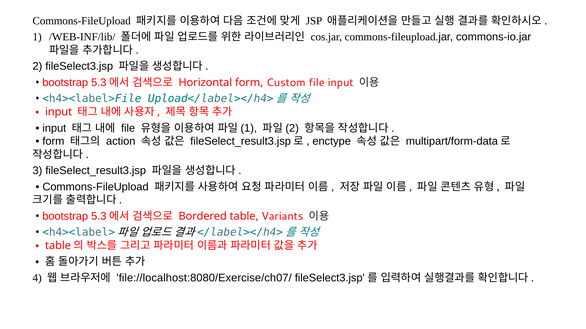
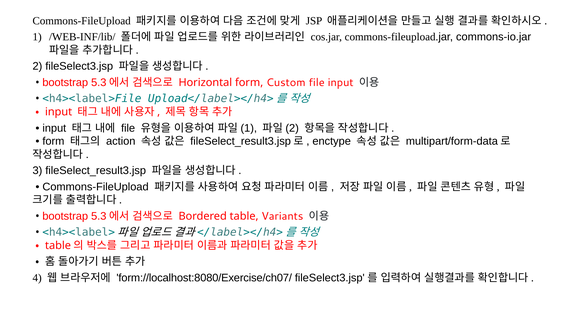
file://localhost:8080/Exercise/ch07/: file://localhost:8080/Exercise/ch07/ -> form://localhost:8080/Exercise/ch07/
